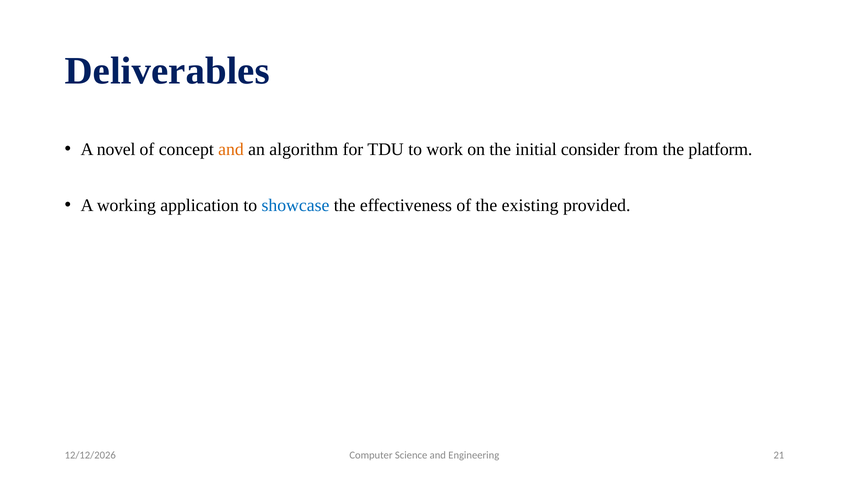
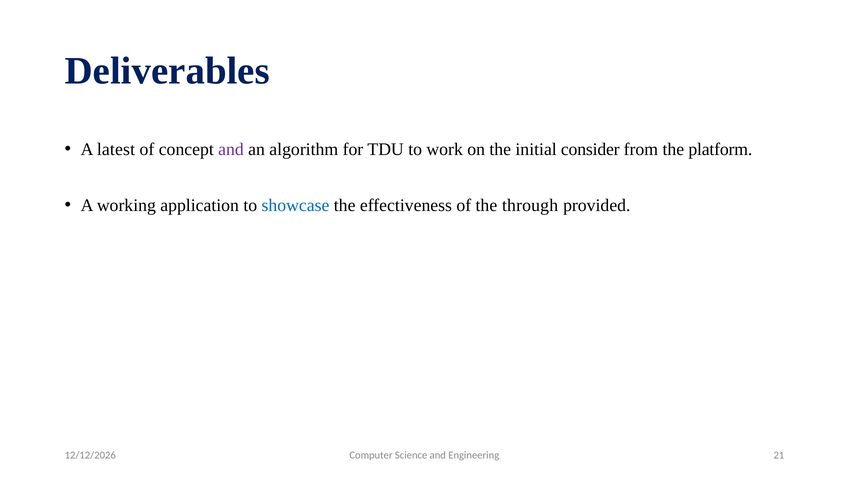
novel: novel -> latest
and at (231, 150) colour: orange -> purple
existing: existing -> through
